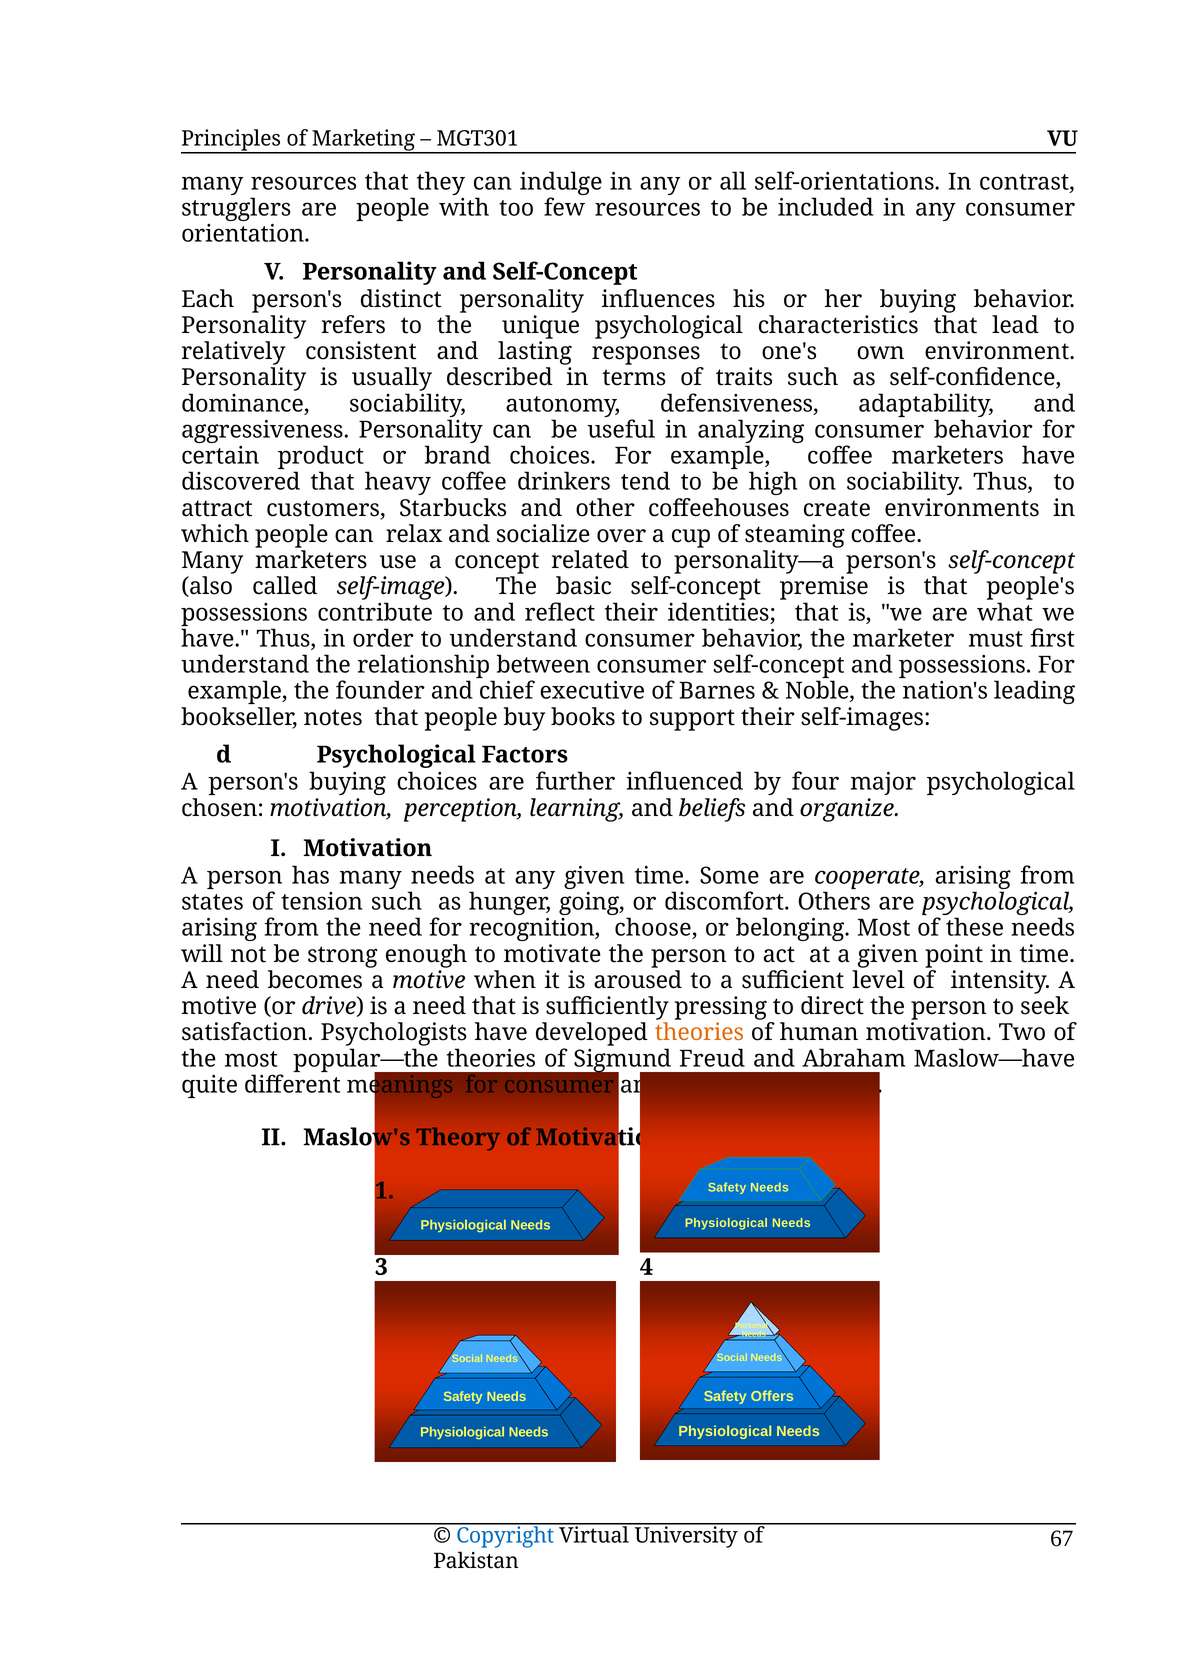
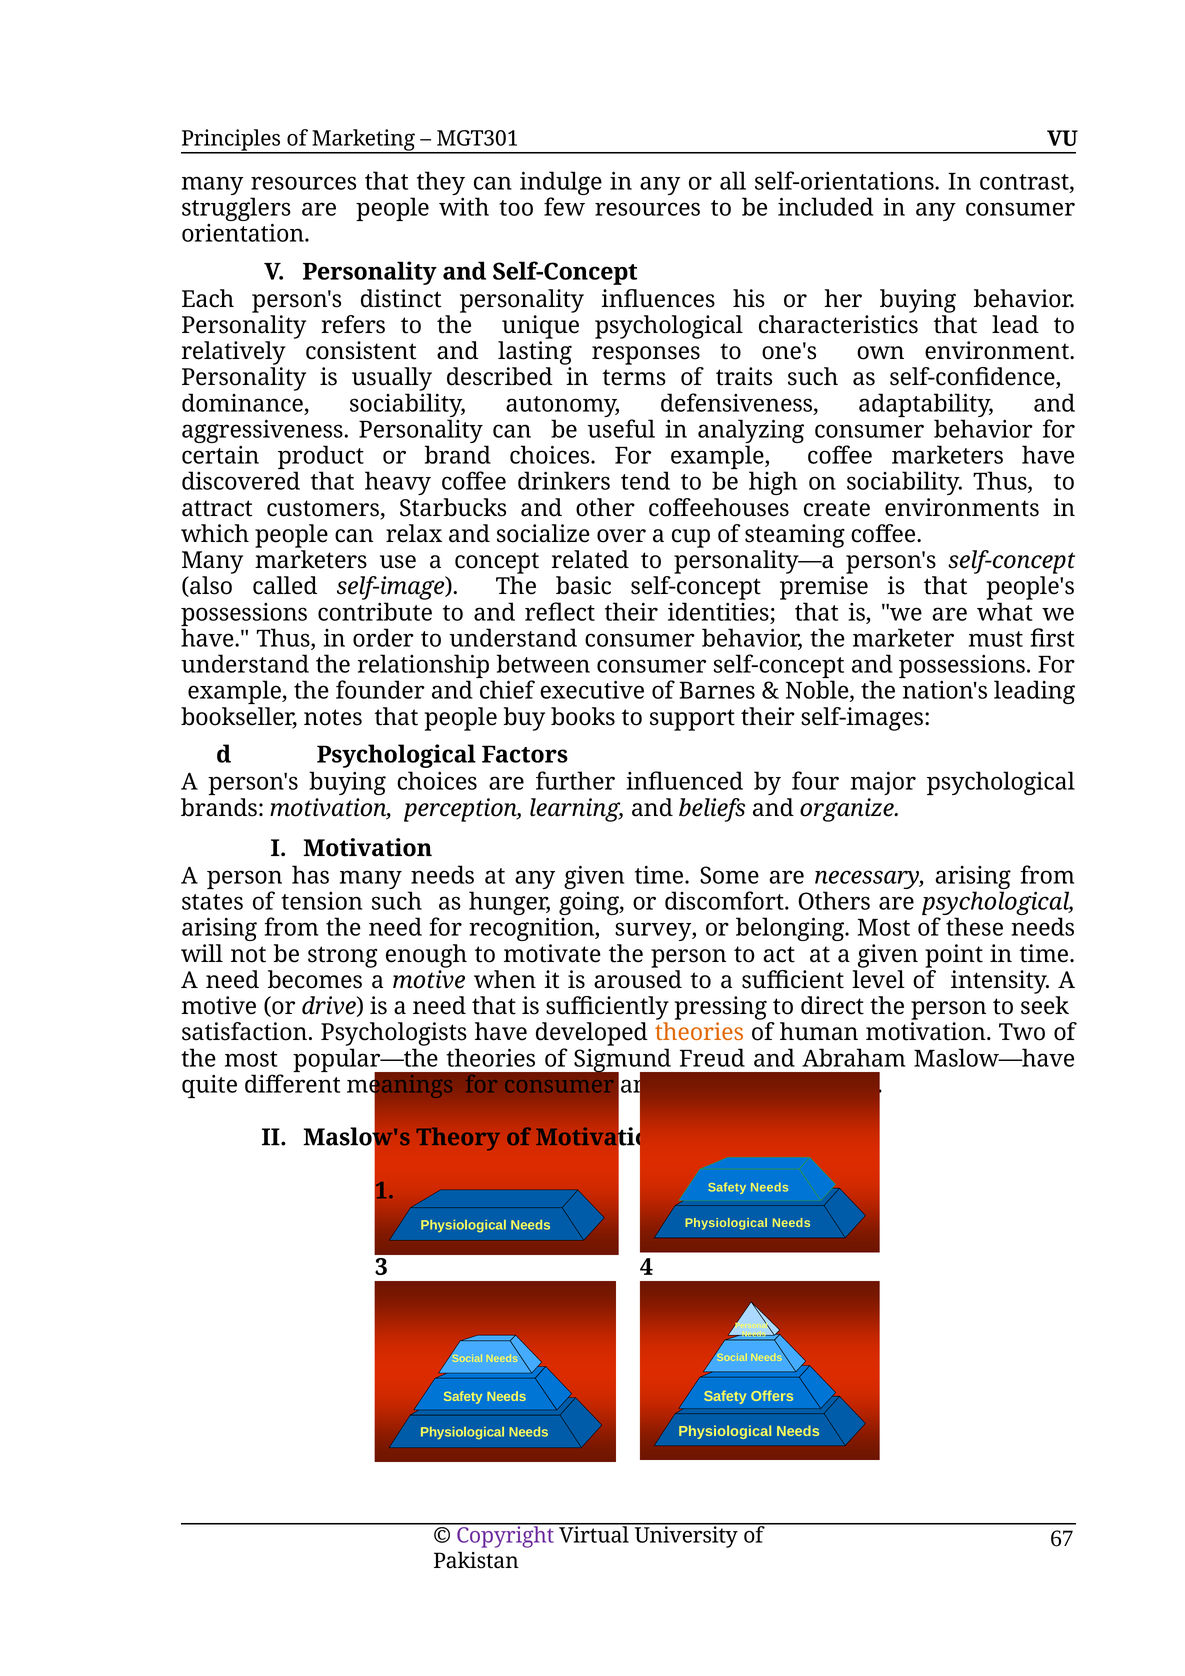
chosen: chosen -> brands
cooperate: cooperate -> necessary
choose: choose -> survey
Copyright colour: blue -> purple
